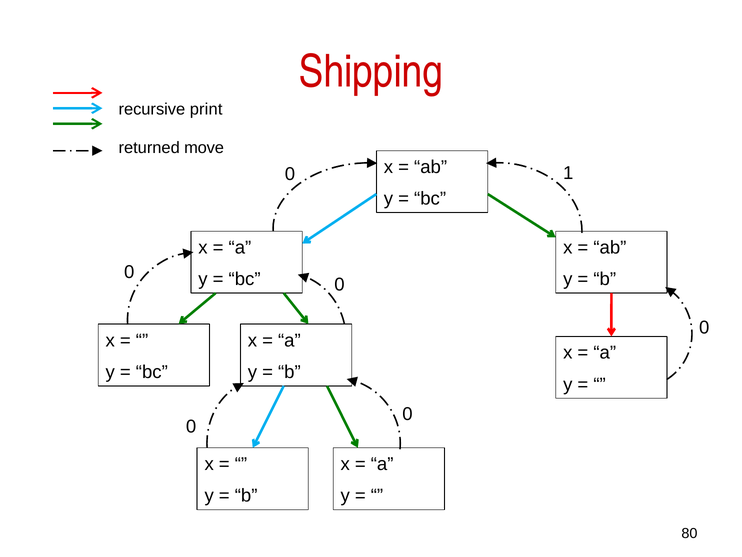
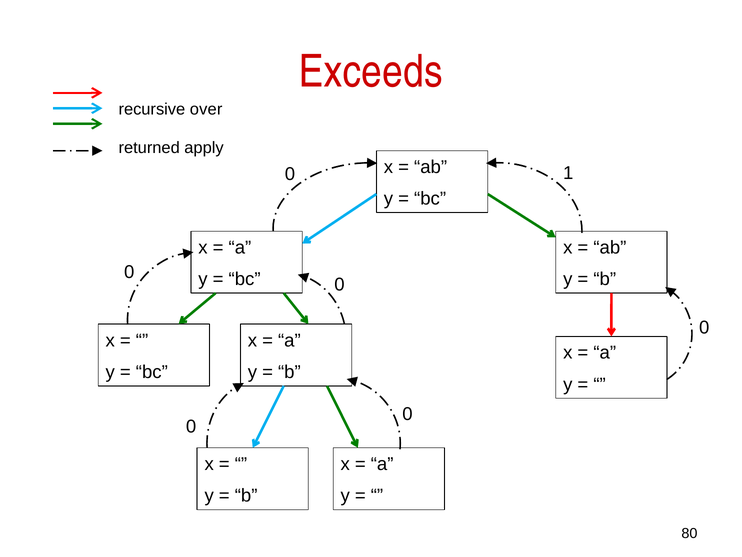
Shipping: Shipping -> Exceeds
print: print -> over
move: move -> apply
